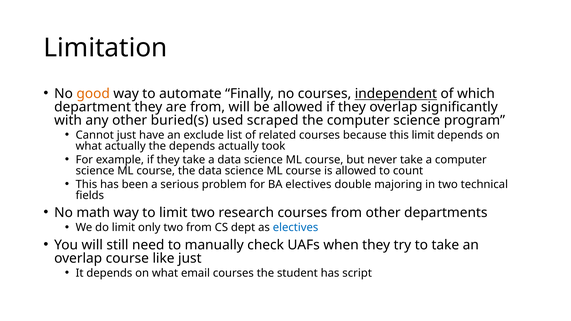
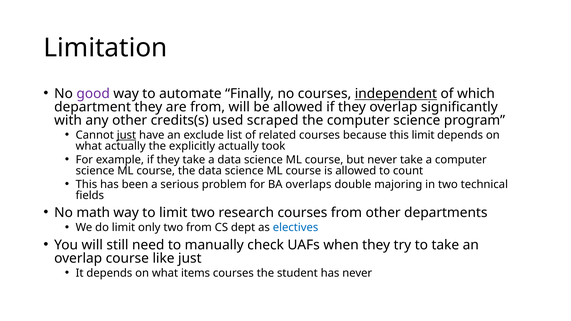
good colour: orange -> purple
buried(s: buried(s -> credits(s
just at (126, 135) underline: none -> present
the depends: depends -> explicitly
BA electives: electives -> overlaps
email: email -> items
has script: script -> never
